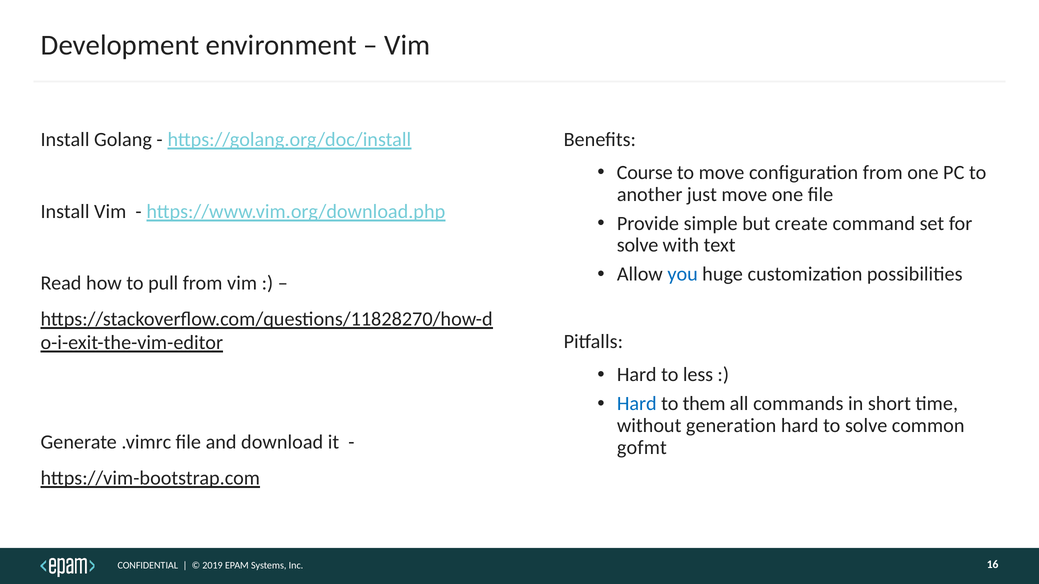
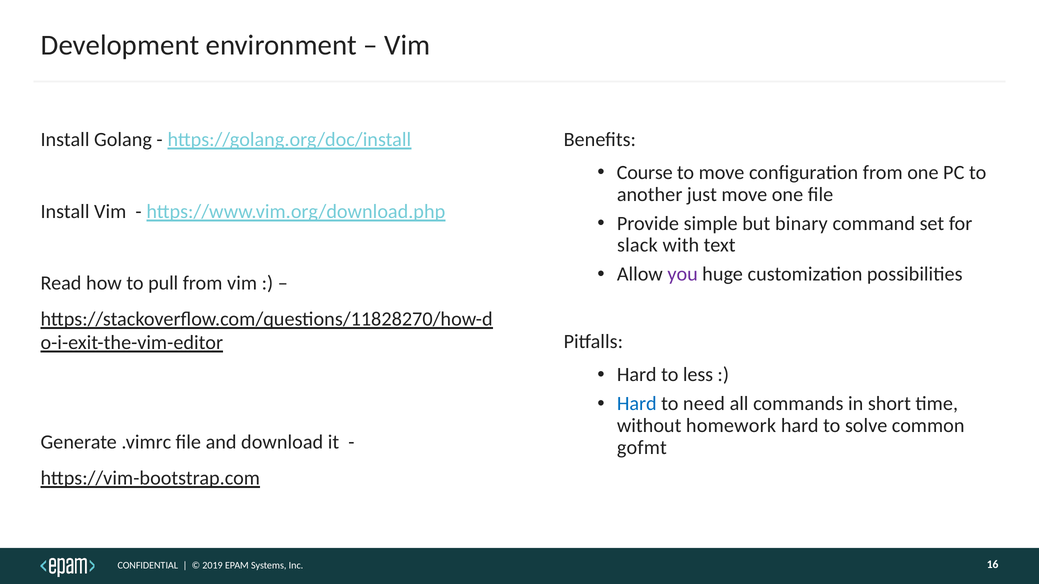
create: create -> binary
solve at (638, 245): solve -> slack
you colour: blue -> purple
them: them -> need
generation: generation -> homework
